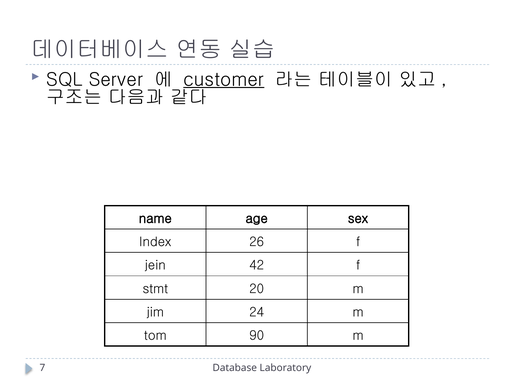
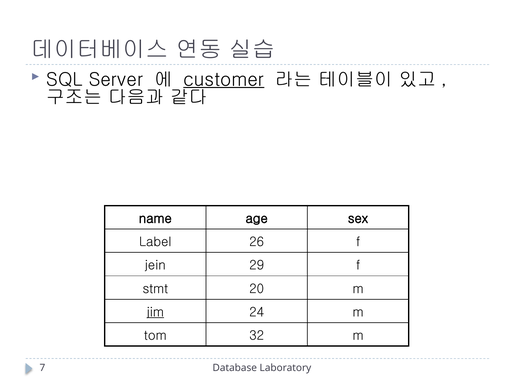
Index: Index -> Label
42: 42 -> 29
jim underline: none -> present
90: 90 -> 32
